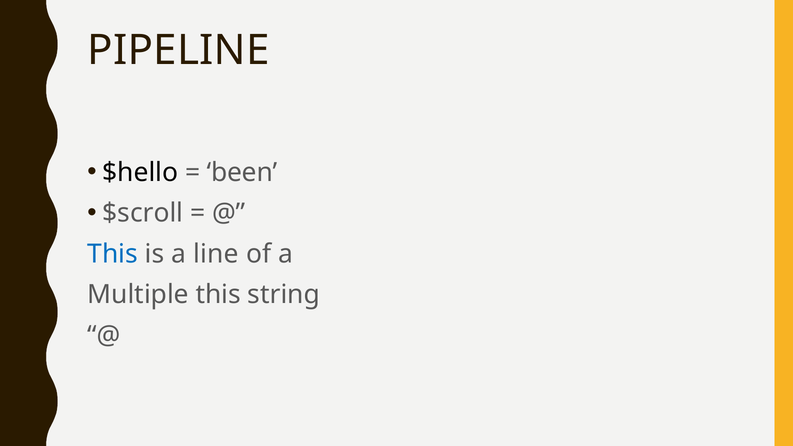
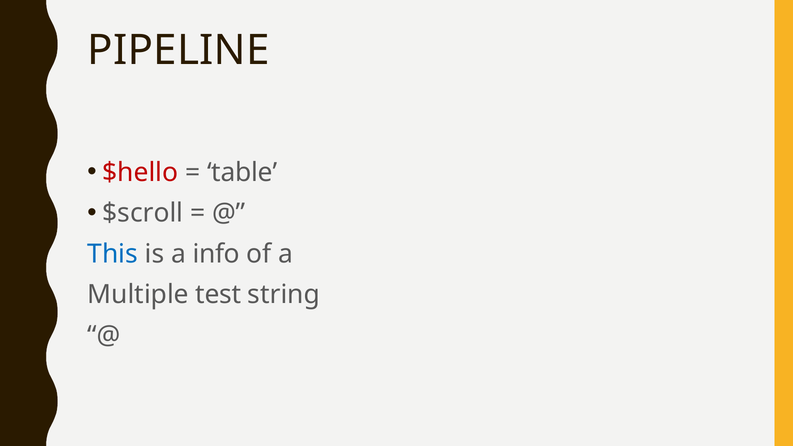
$hello colour: black -> red
been: been -> table
line: line -> info
Multiple this: this -> test
